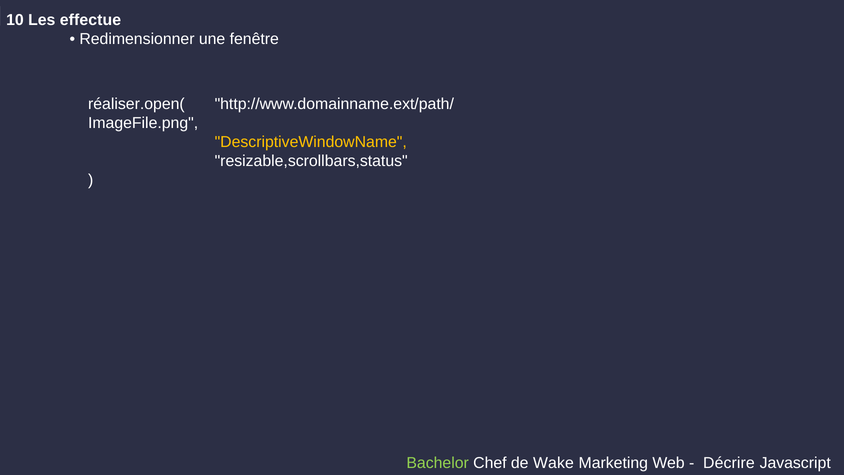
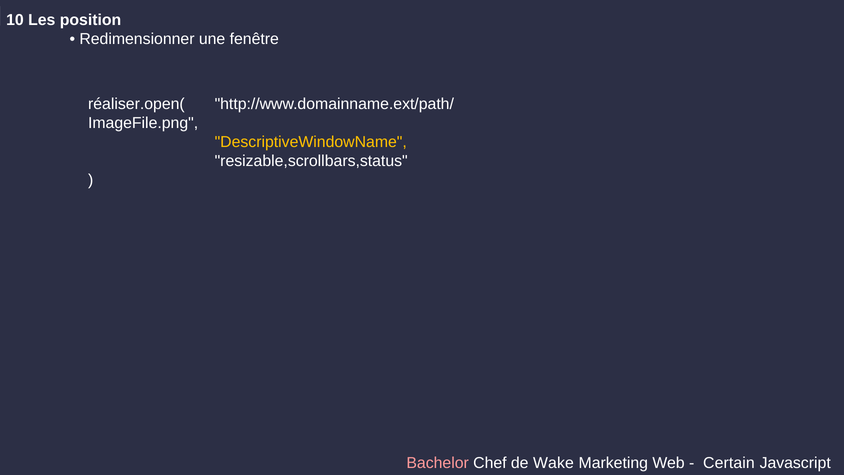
effectue: effectue -> position
Bachelor colour: light green -> pink
Décrire: Décrire -> Certain
